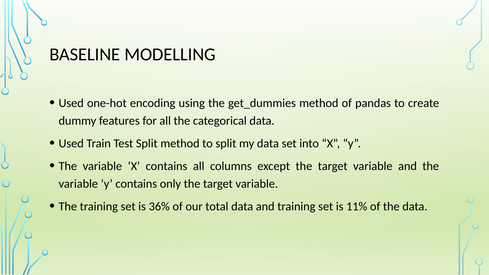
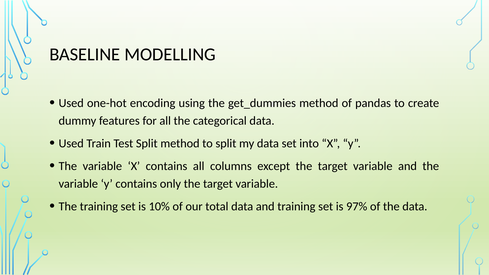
36%: 36% -> 10%
11%: 11% -> 97%
